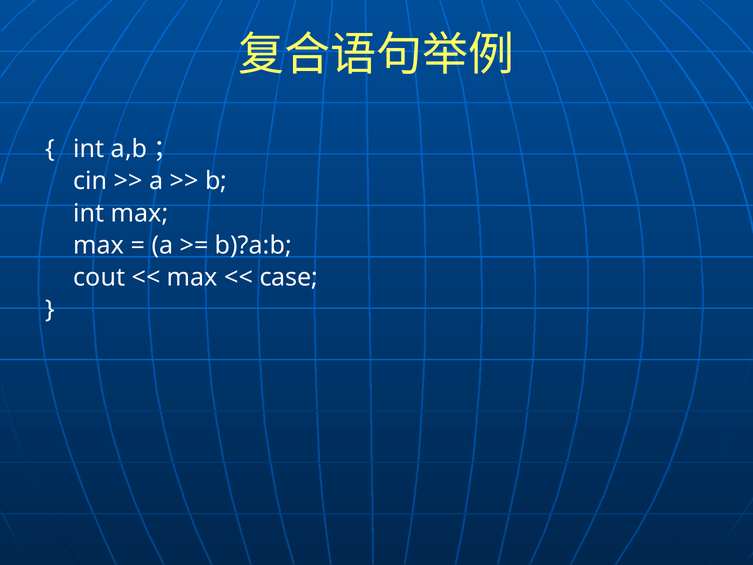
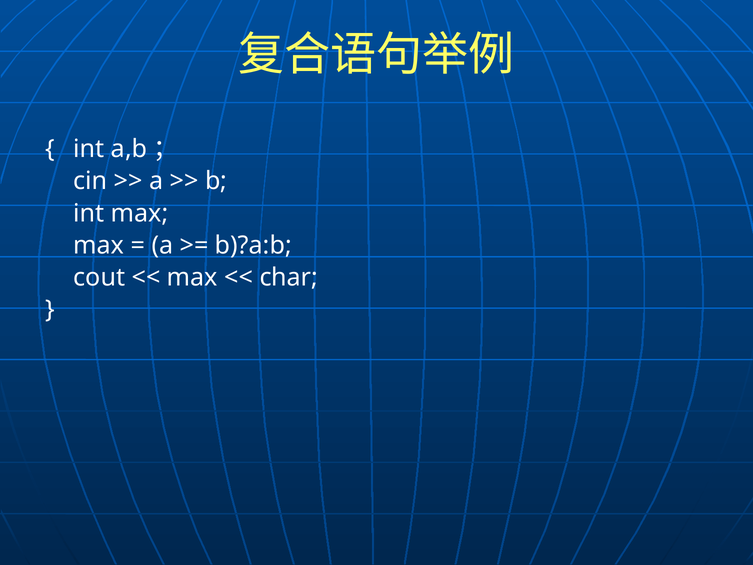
case: case -> char
